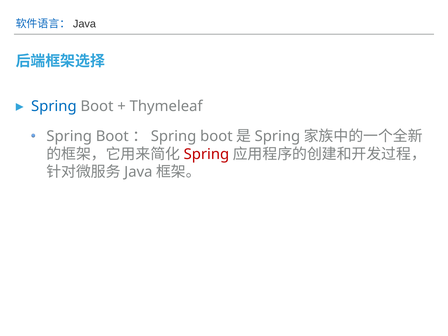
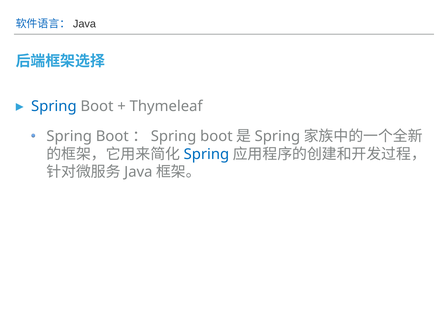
Spring at (206, 154) colour: red -> blue
